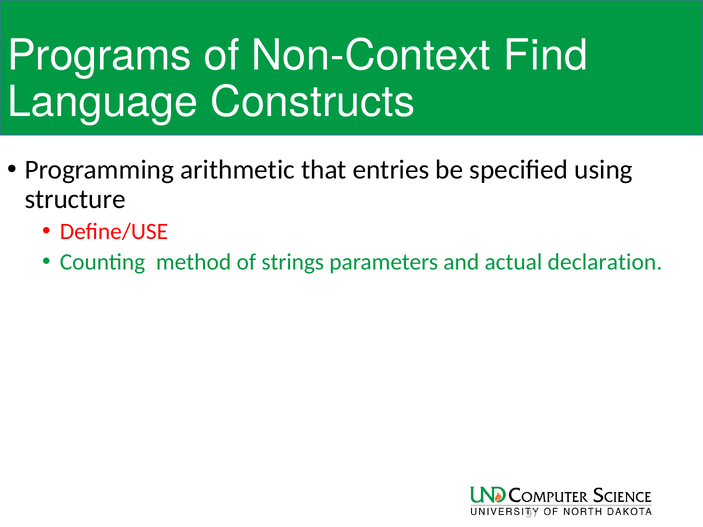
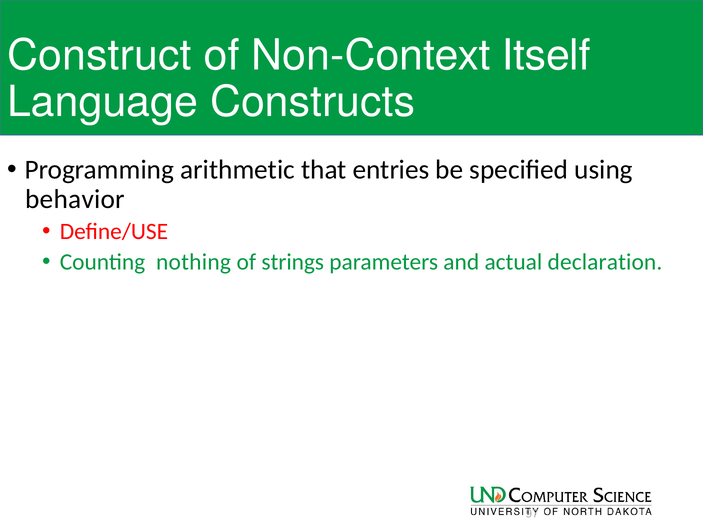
Programs: Programs -> Construct
Find: Find -> Itself
structure: structure -> behavior
method: method -> nothing
